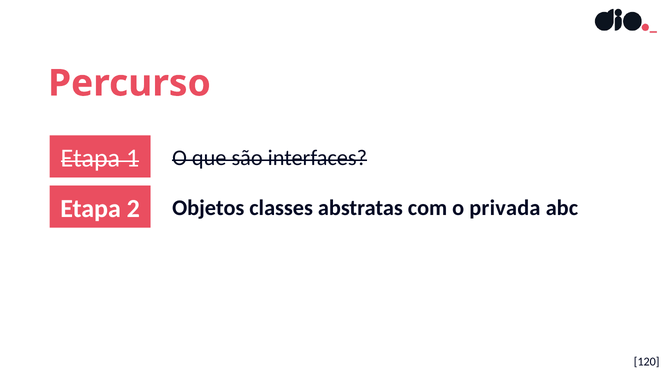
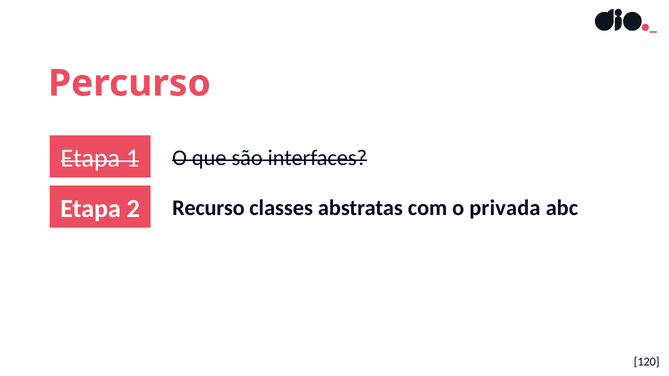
Objetos: Objetos -> Recurso
